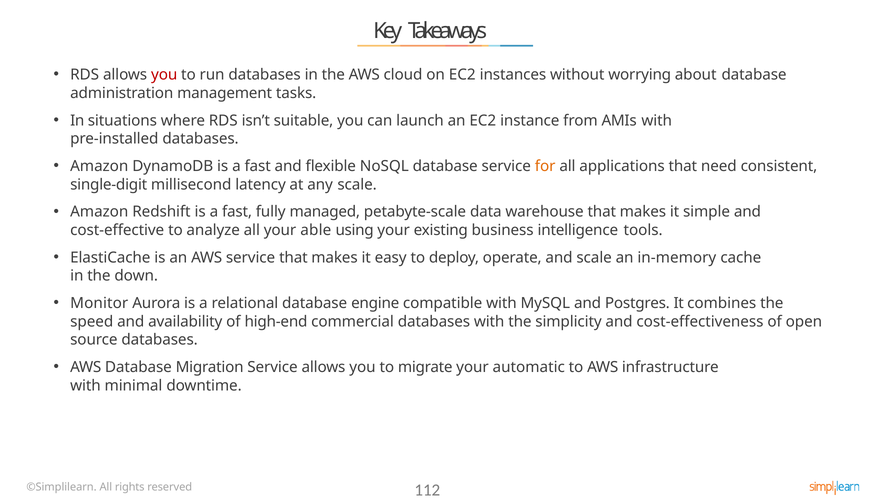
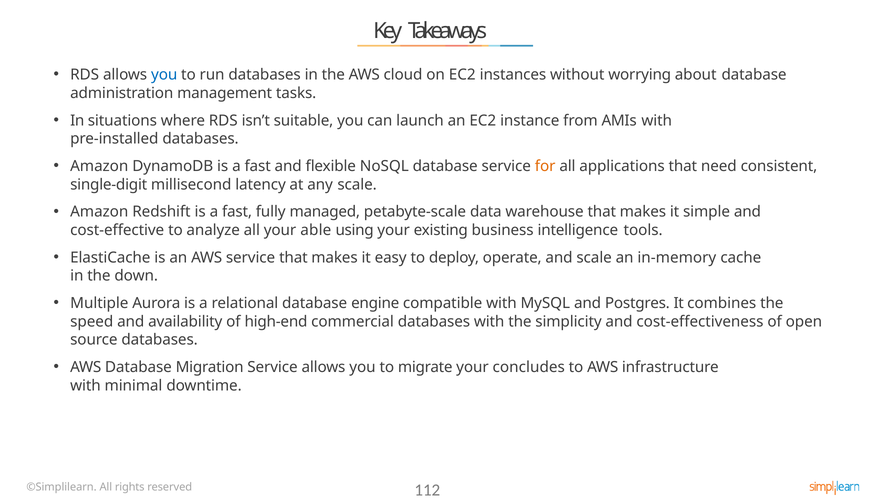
you at (164, 75) colour: red -> blue
Monitor: Monitor -> Multiple
automatic: automatic -> concludes
